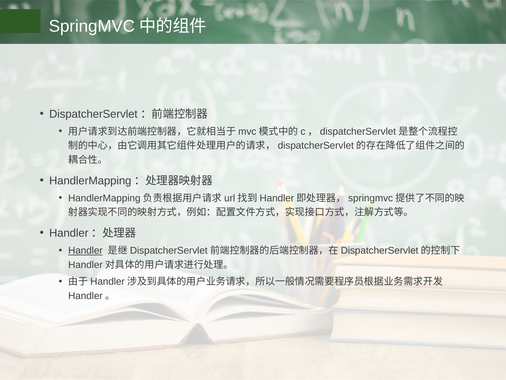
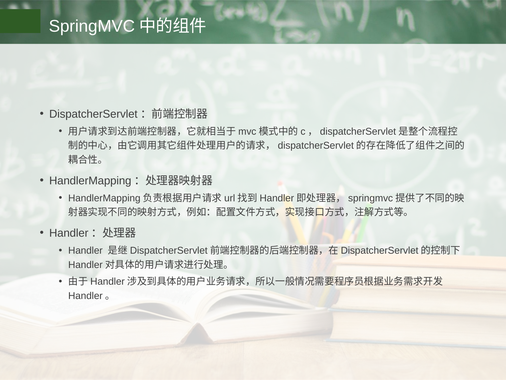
Handler underline: present -> none
